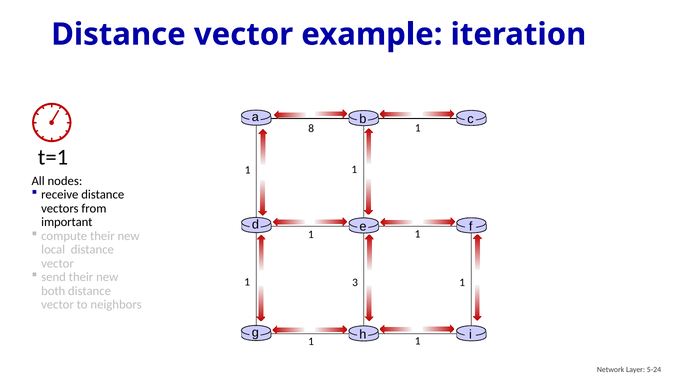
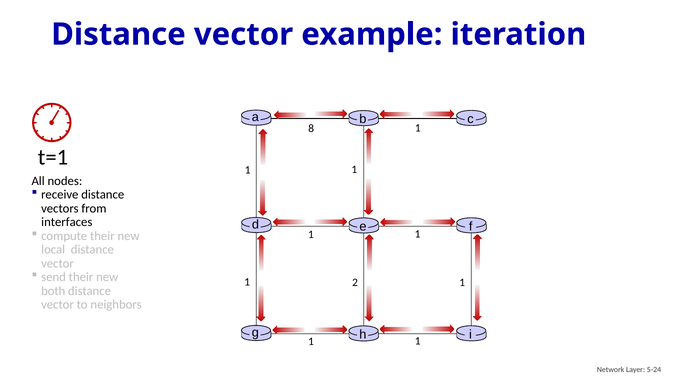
important: important -> interfaces
3: 3 -> 2
